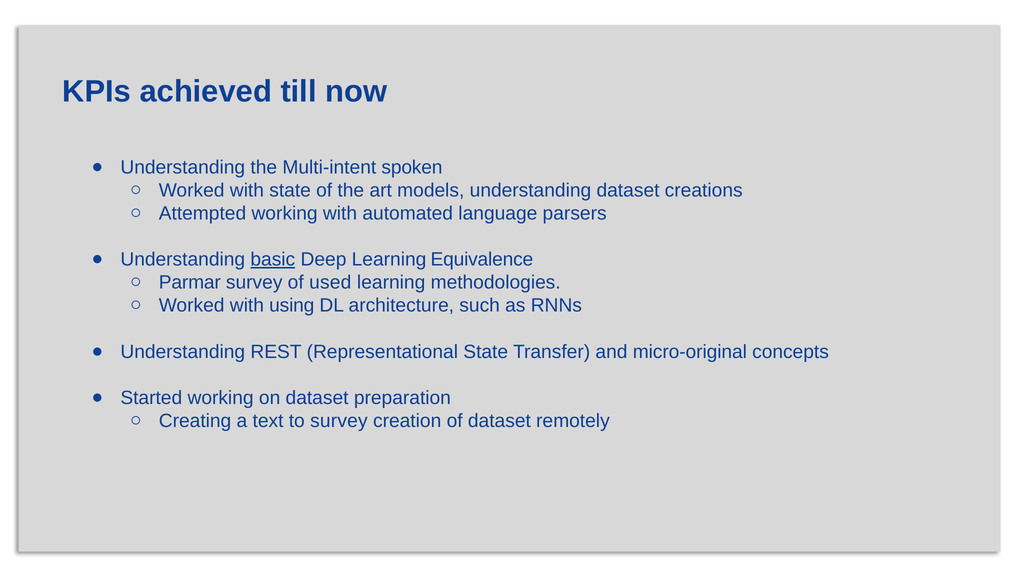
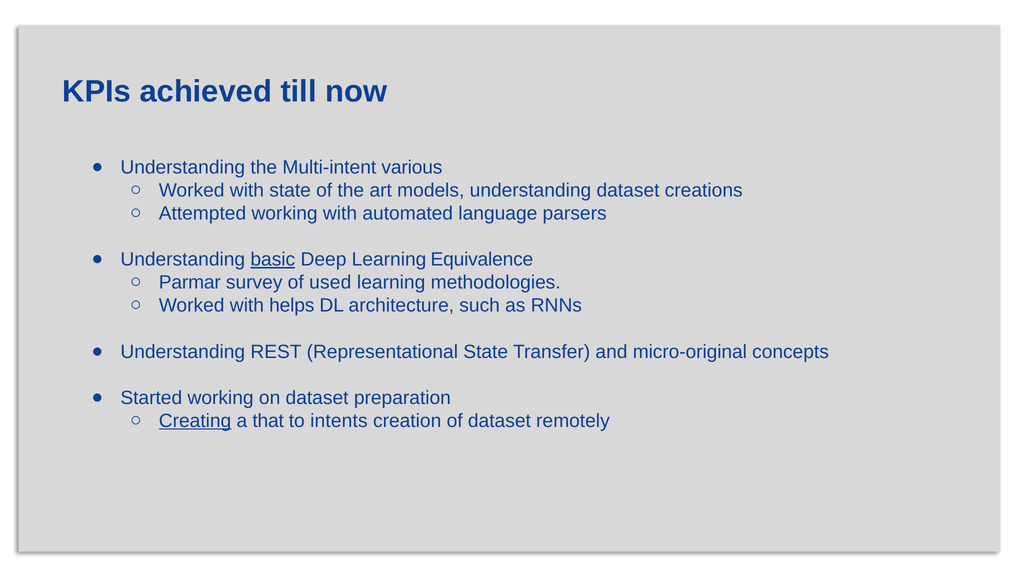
spoken: spoken -> various
using: using -> helps
Creating underline: none -> present
text: text -> that
to survey: survey -> intents
